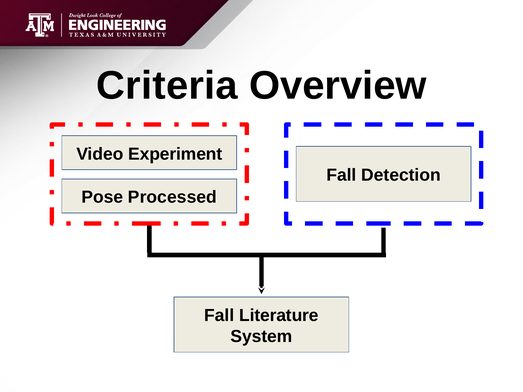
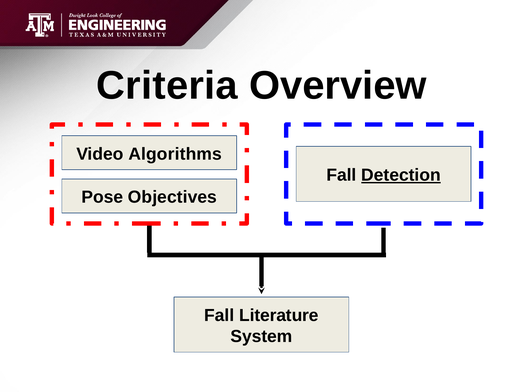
Experiment: Experiment -> Algorithms
Detection underline: none -> present
Processed: Processed -> Objectives
